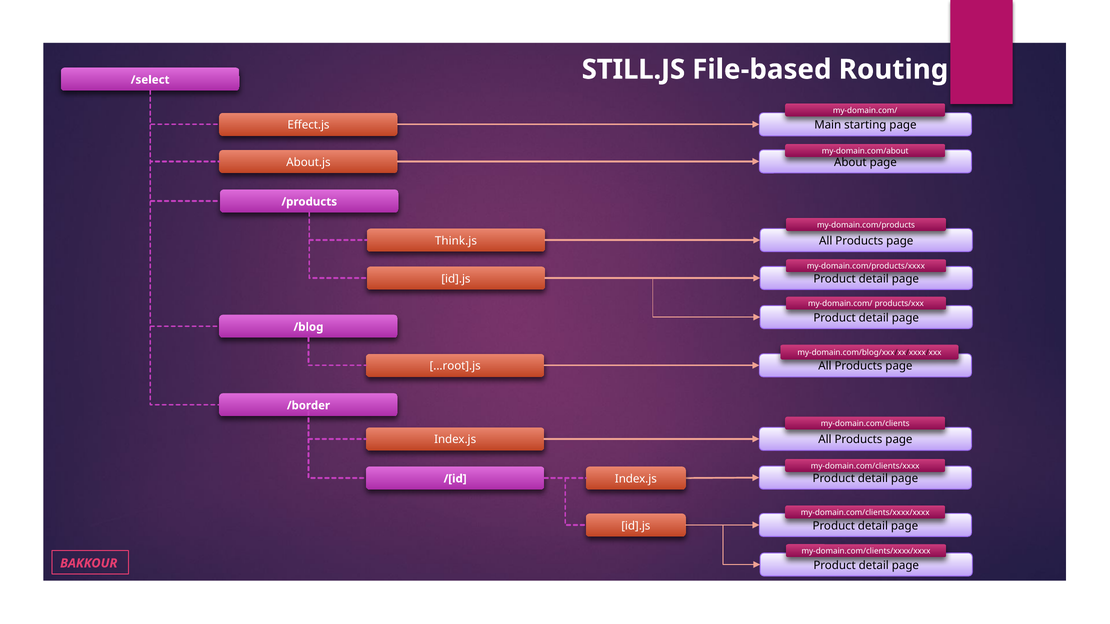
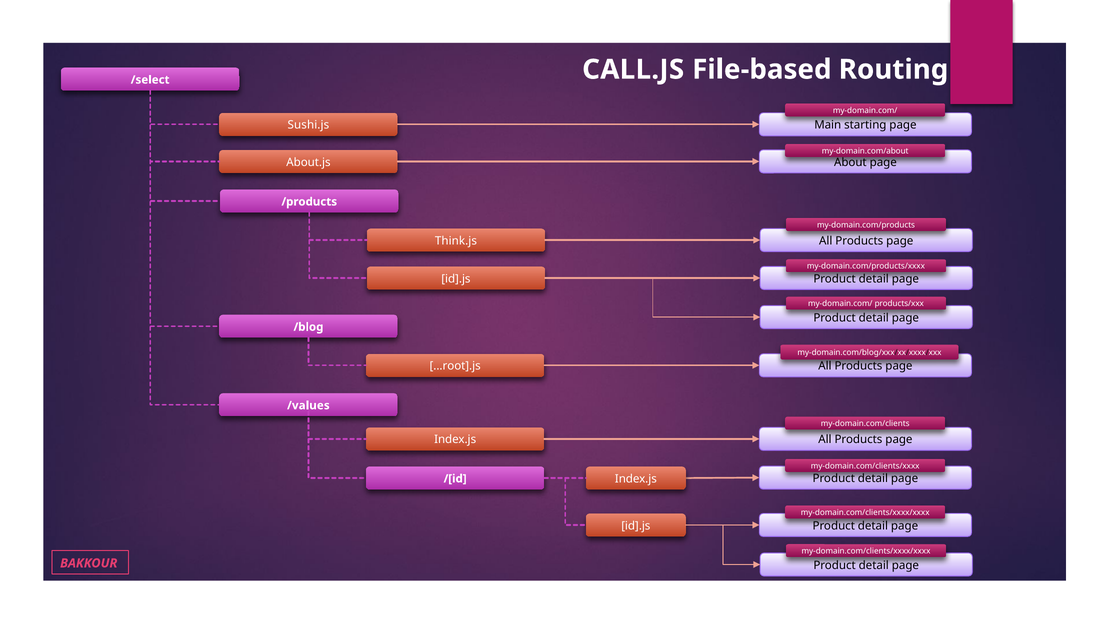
STILL.JS: STILL.JS -> CALL.JS
Effect.js: Effect.js -> Sushi.js
/border: /border -> /values
